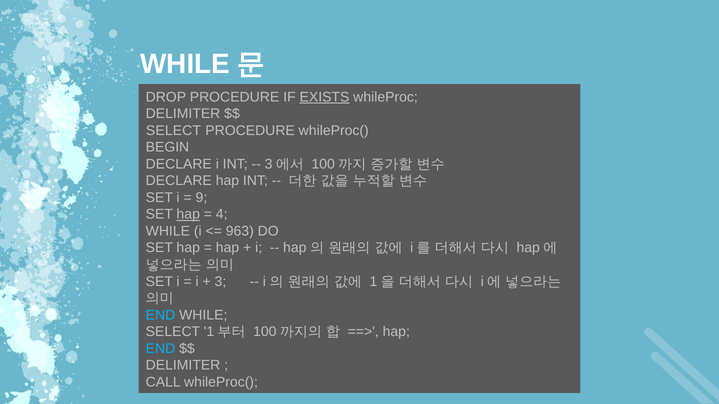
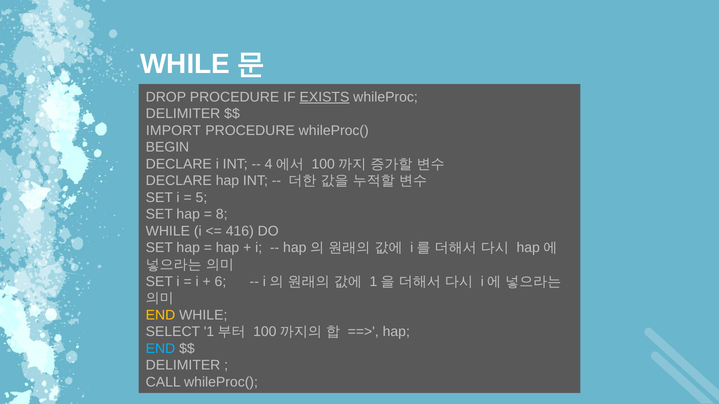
SELECT at (173, 131): SELECT -> IMPORT
3 at (269, 164): 3 -> 4
9: 9 -> 5
hap at (188, 215) underline: present -> none
4: 4 -> 8
963: 963 -> 416
3 at (220, 282): 3 -> 6
END at (160, 315) colour: light blue -> yellow
